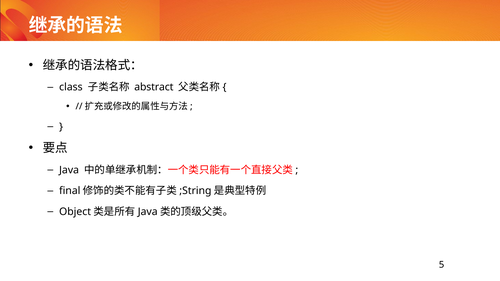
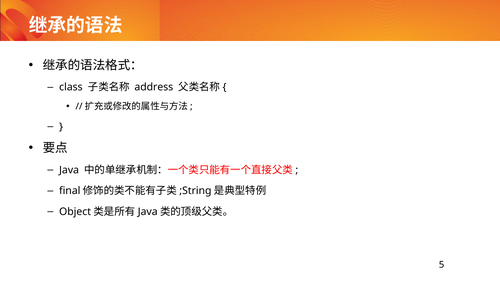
abstract: abstract -> address
